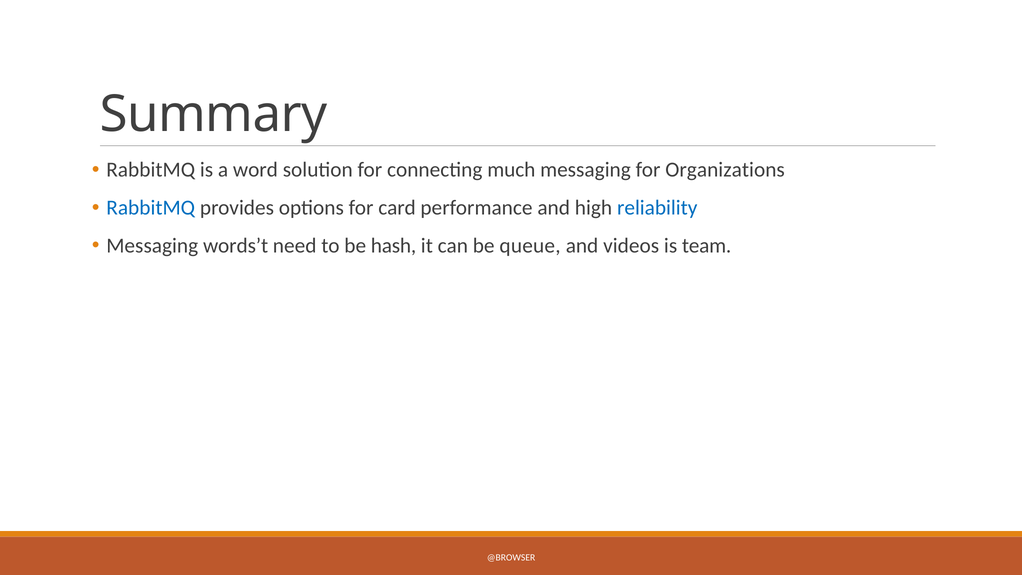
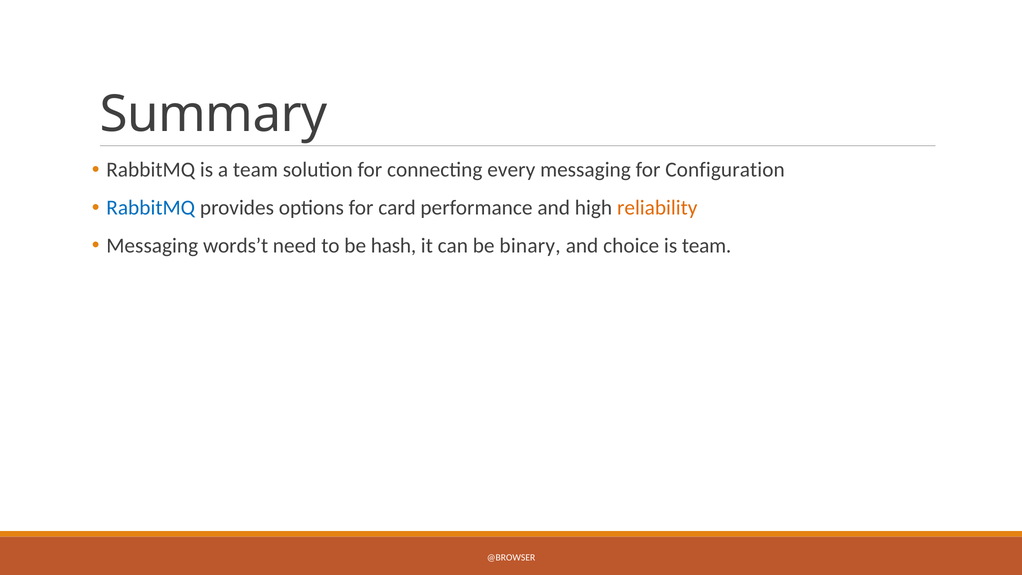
a word: word -> team
much: much -> every
Organizations: Organizations -> Configuration
reliability colour: blue -> orange
queue: queue -> binary
videos: videos -> choice
